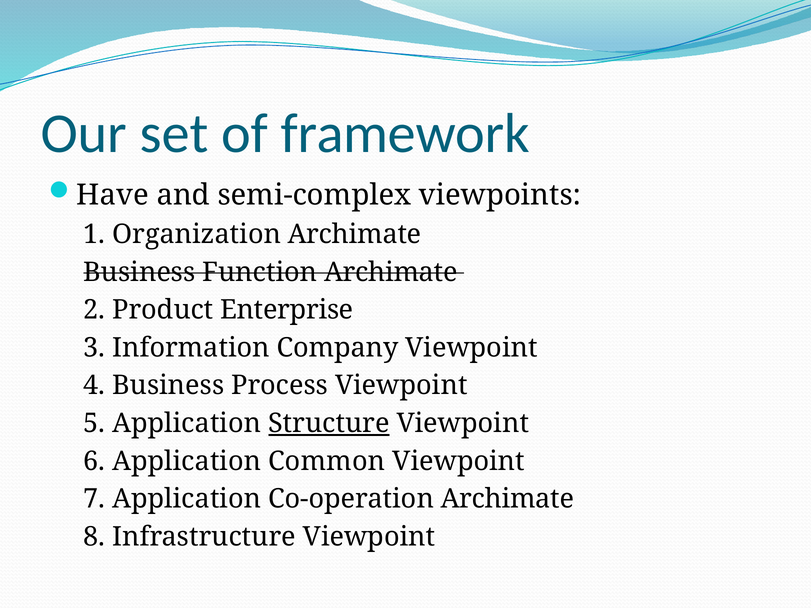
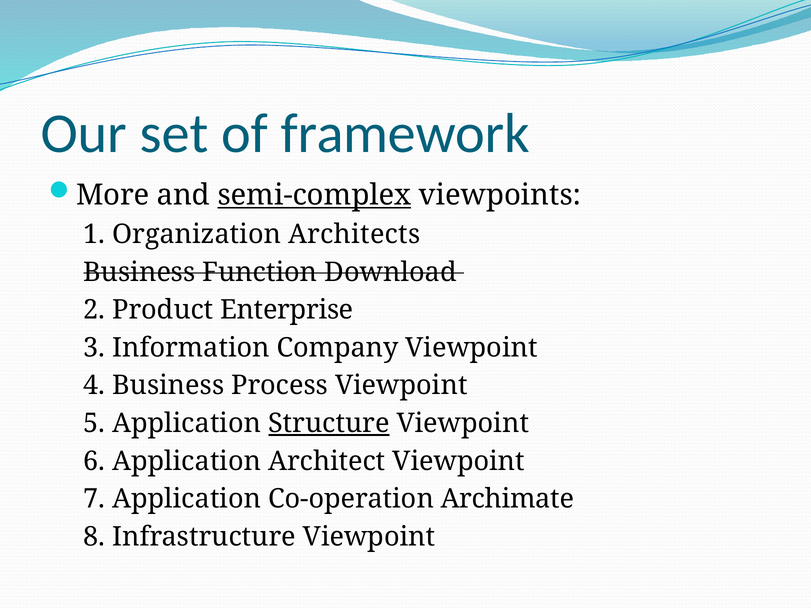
Have: Have -> More
semi-complex underline: none -> present
Organization Archimate: Archimate -> Architects
Function Archimate: Archimate -> Download
Common: Common -> Architect
